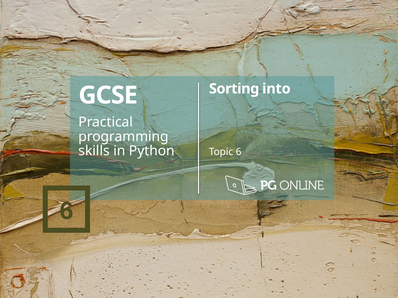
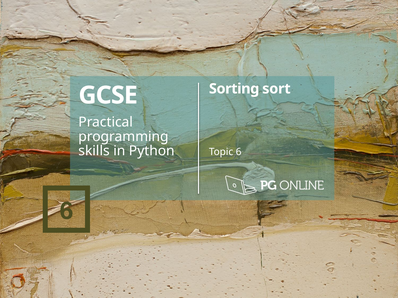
into: into -> sort
